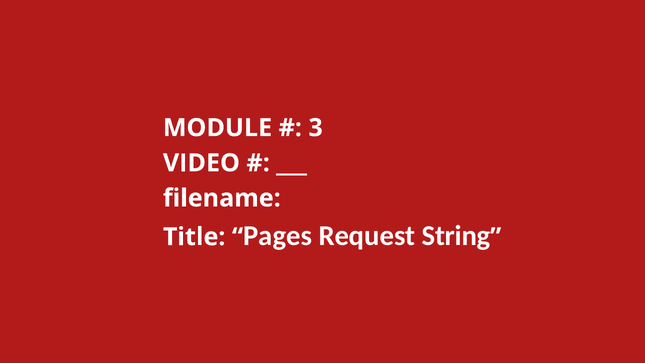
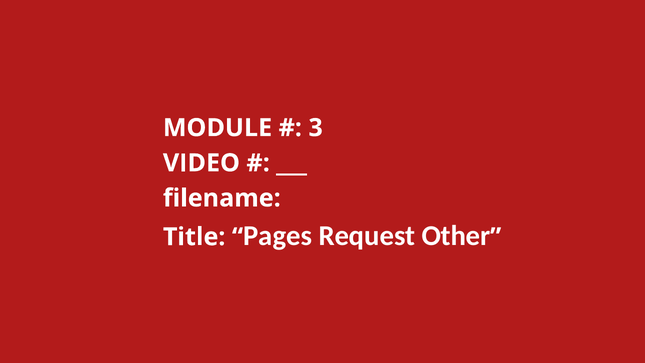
String: String -> Other
